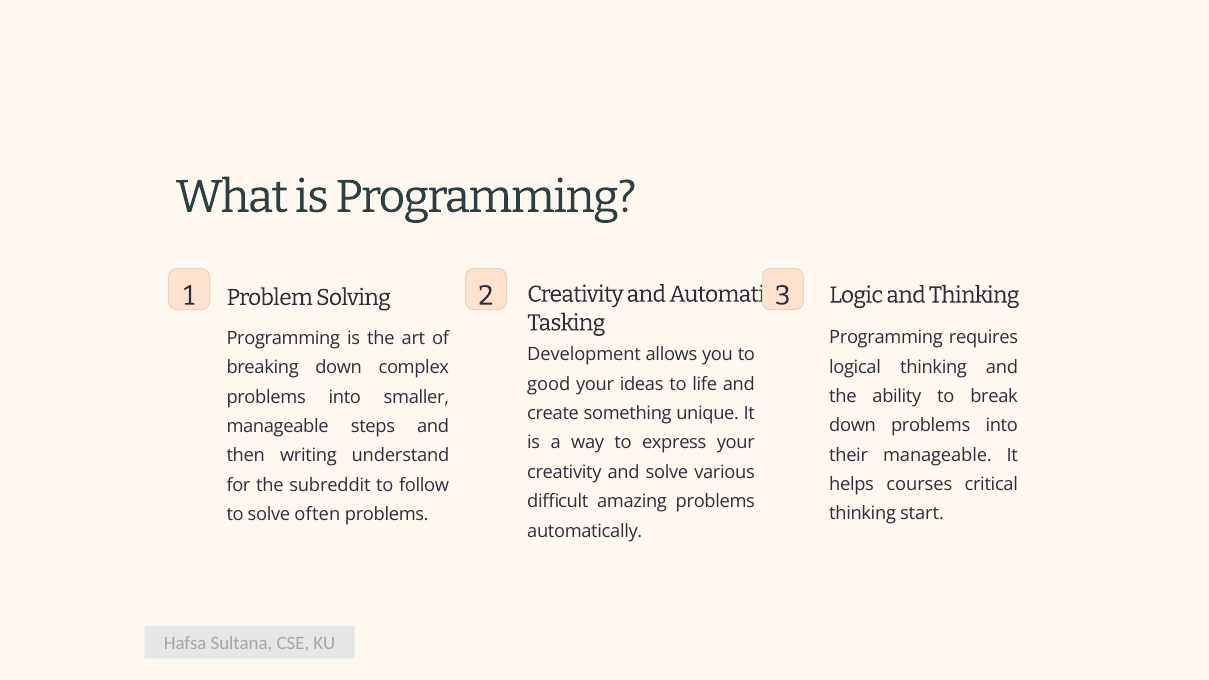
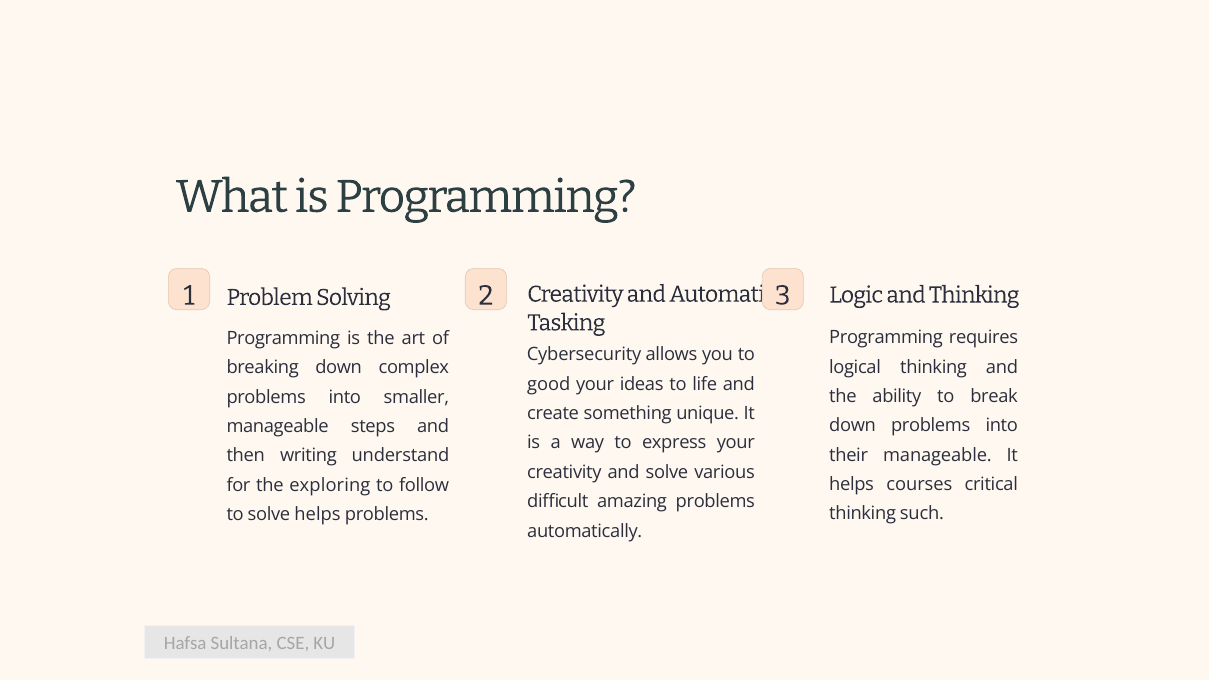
Development: Development -> Cybersecurity
subreddit: subreddit -> exploring
start: start -> such
solve often: often -> helps
